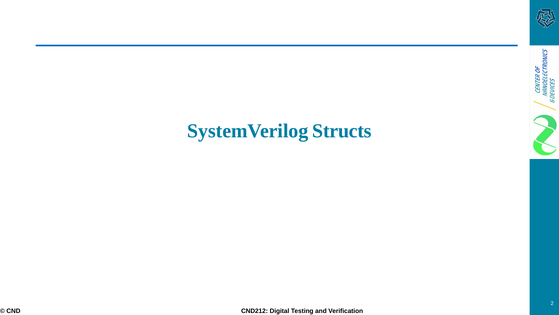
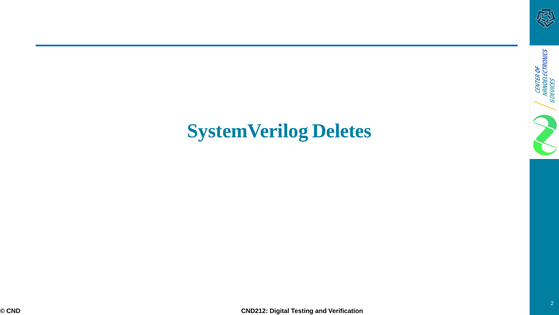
Structs: Structs -> Deletes
